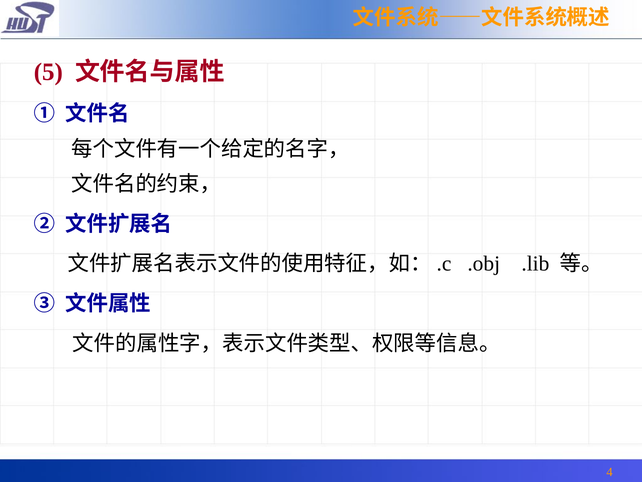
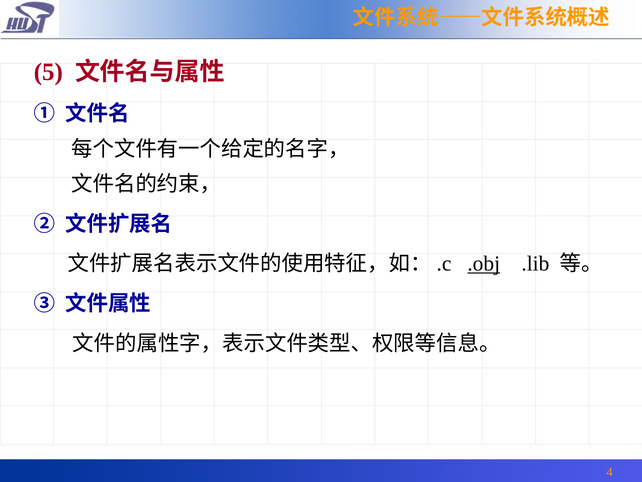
.obj underline: none -> present
